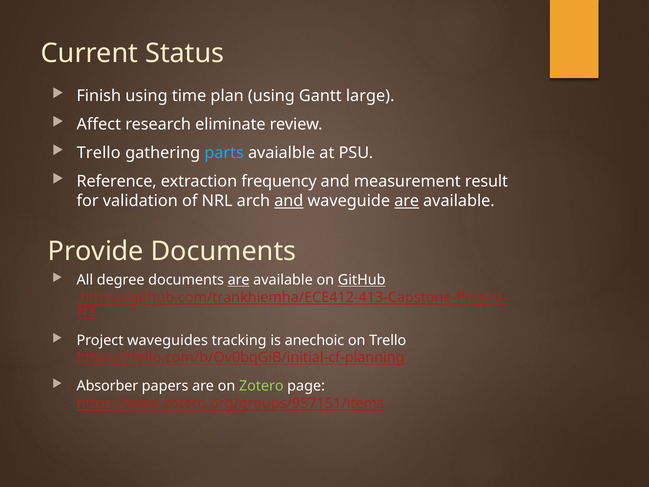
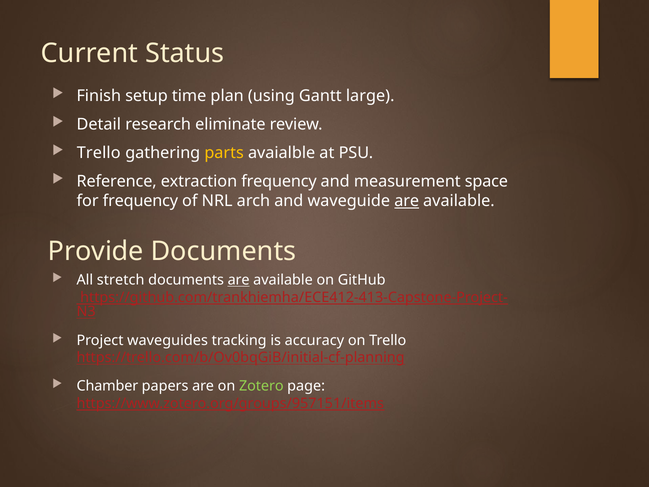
Finish using: using -> setup
Affect: Affect -> Detail
parts colour: light blue -> yellow
result: result -> space
for validation: validation -> frequency
and at (289, 201) underline: present -> none
degree: degree -> stretch
GitHub underline: present -> none
anechoic: anechoic -> accuracy
Absorber: Absorber -> Chamber
